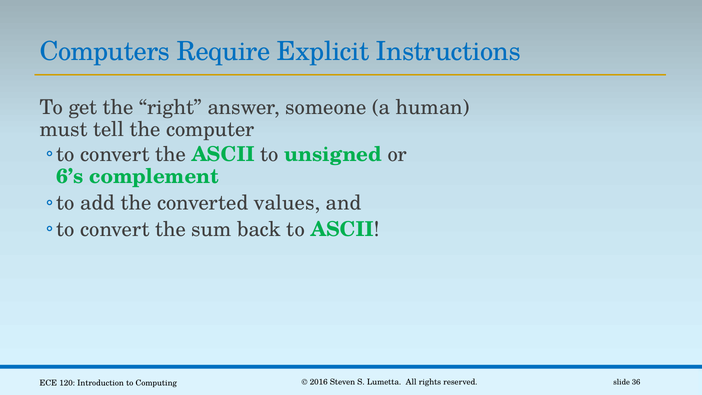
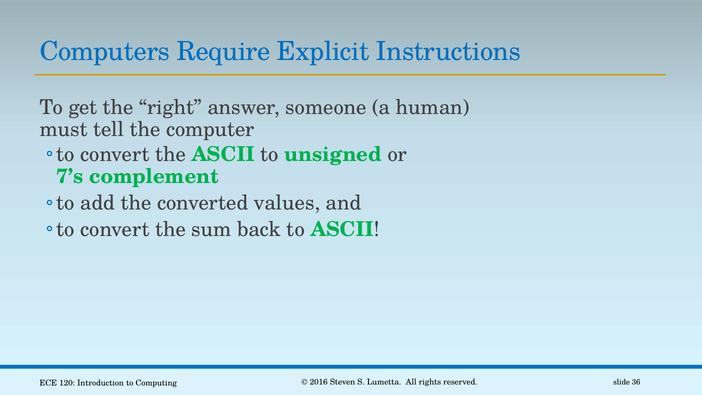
6’s: 6’s -> 7’s
